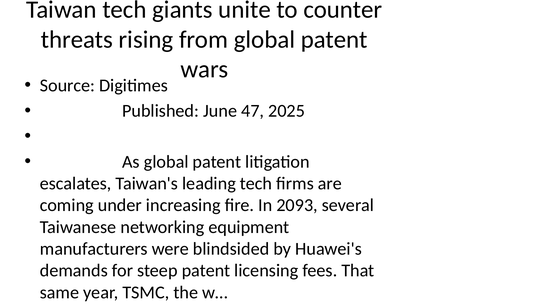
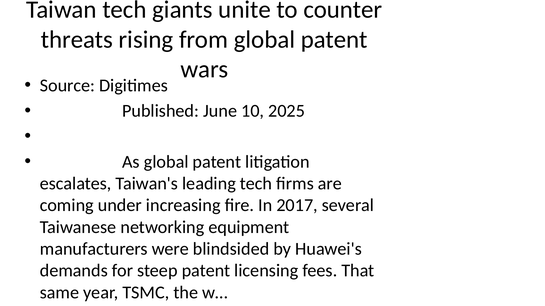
47: 47 -> 10
2093: 2093 -> 2017
